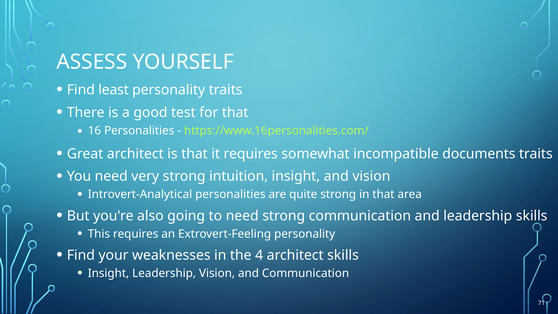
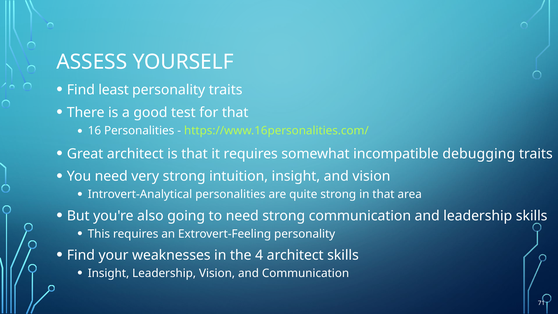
documents: documents -> debugging
